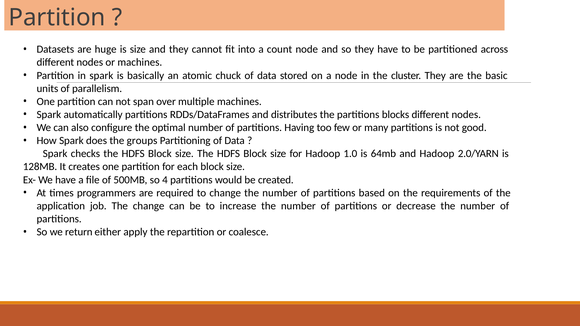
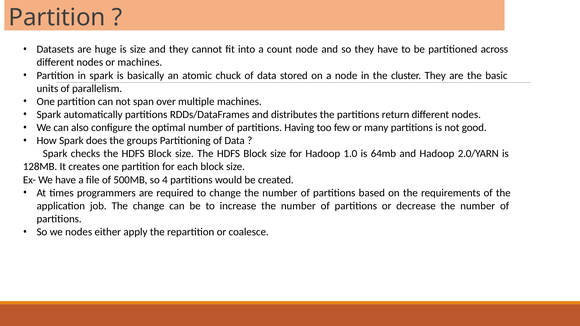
blocks: blocks -> return
we return: return -> nodes
